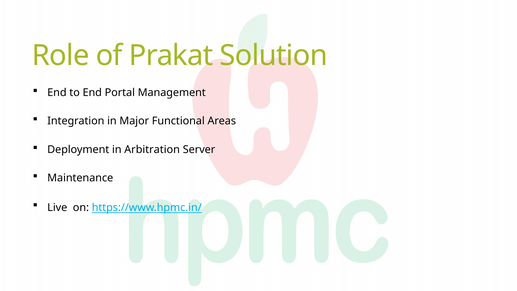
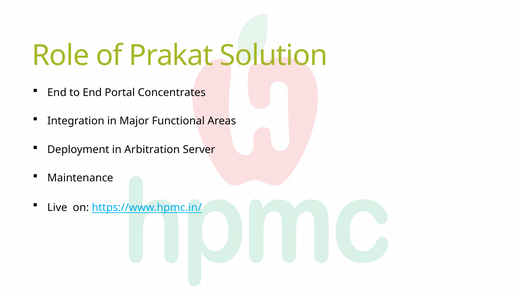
Management: Management -> Concentrates
